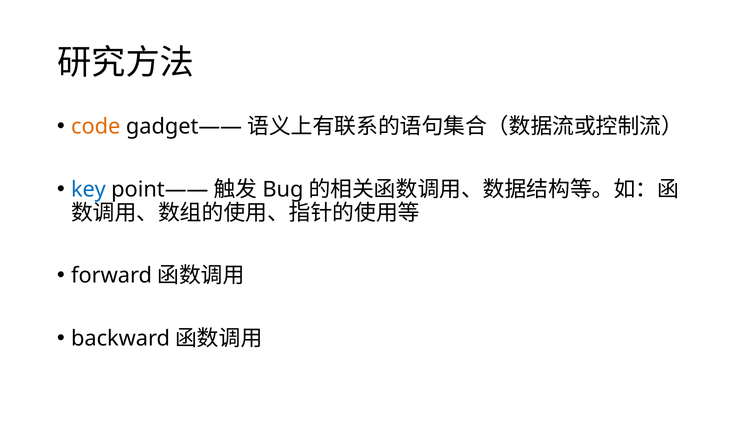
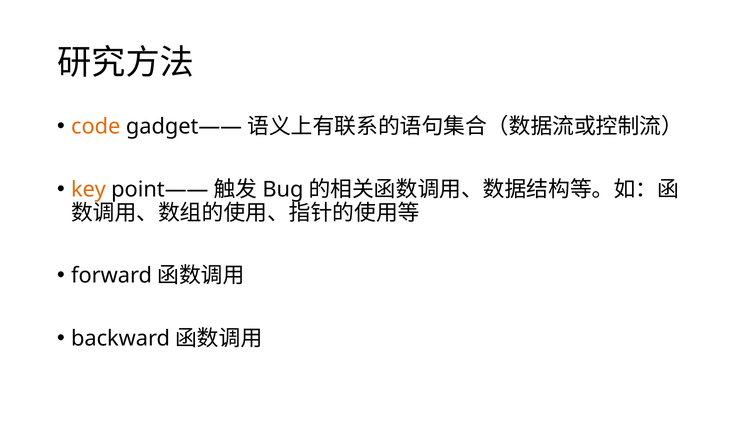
key colour: blue -> orange
